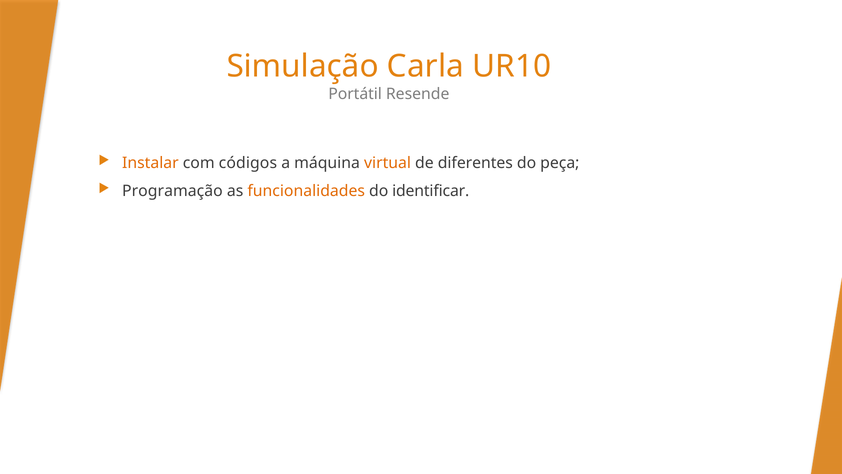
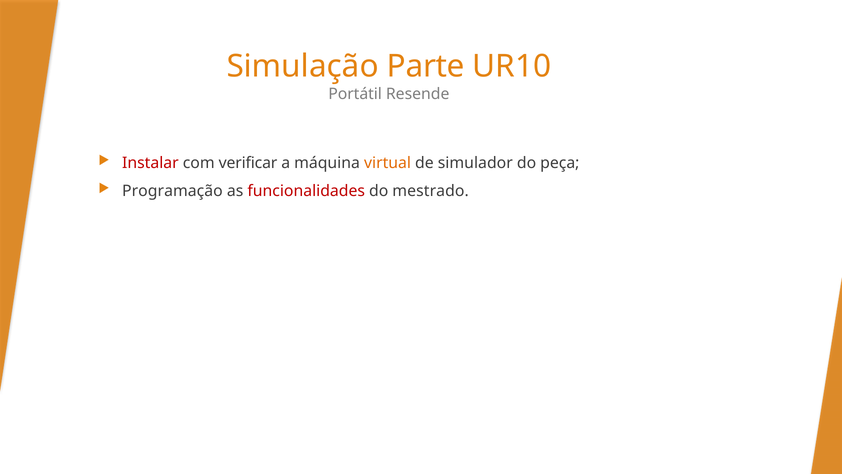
Carla: Carla -> Parte
Instalar colour: orange -> red
códigos: códigos -> verificar
diferentes: diferentes -> simulador
funcionalidades colour: orange -> red
identificar: identificar -> mestrado
